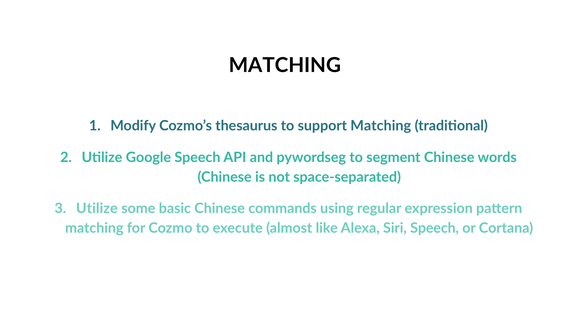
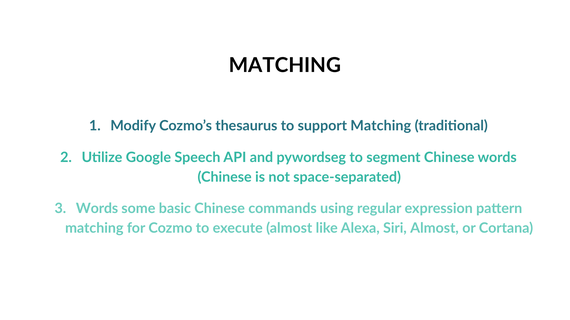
Utilize at (97, 209): Utilize -> Words
Siri Speech: Speech -> Almost
